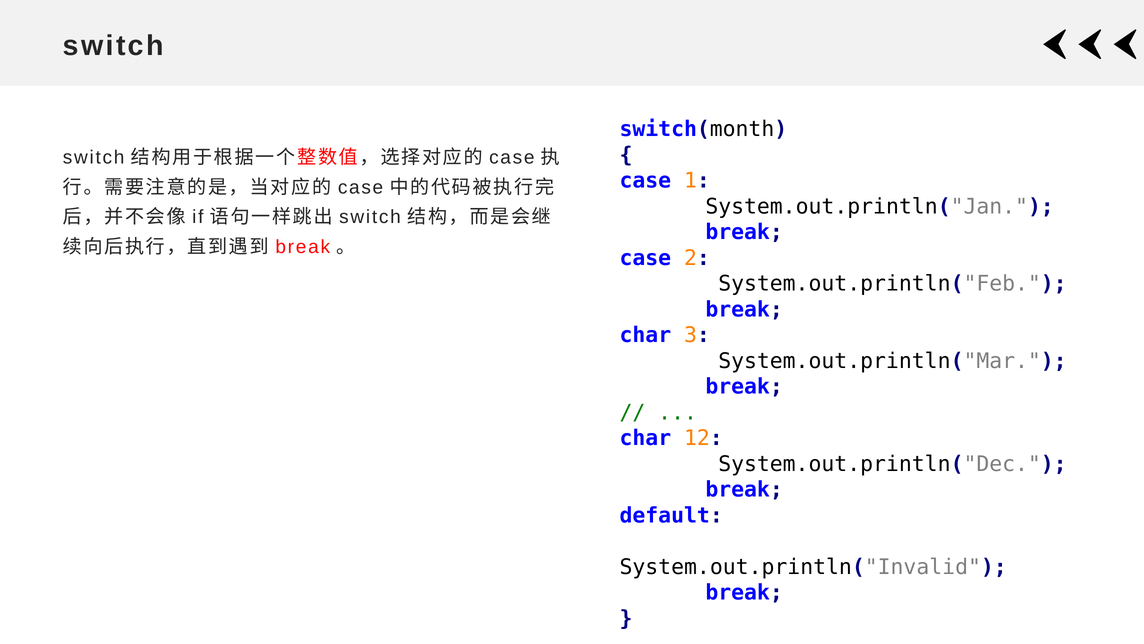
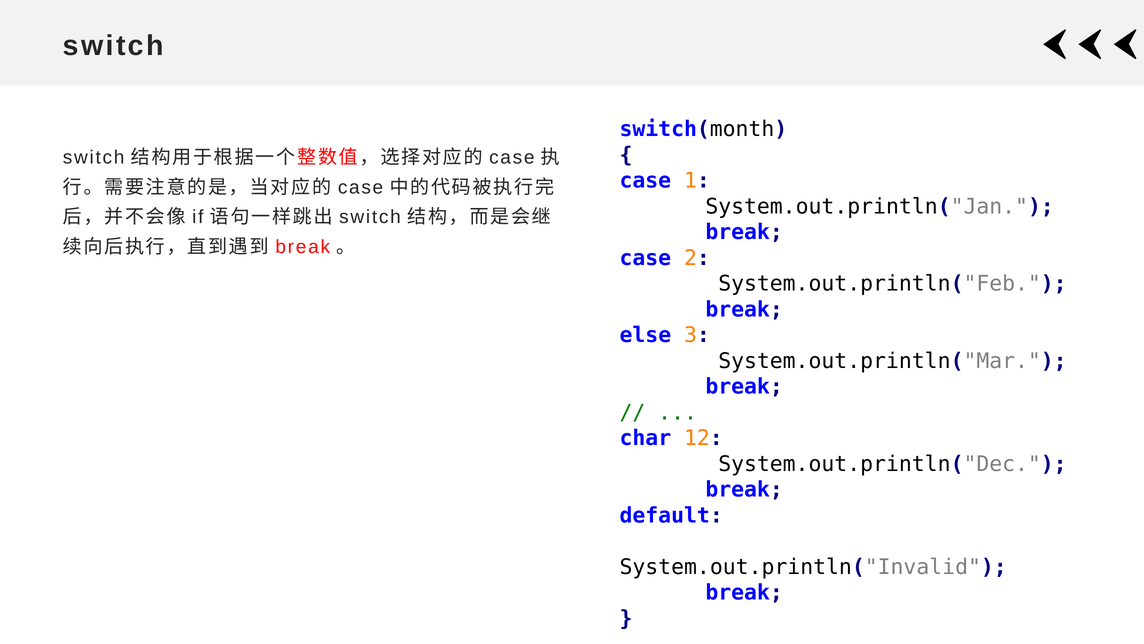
char at (645, 335): char -> else
